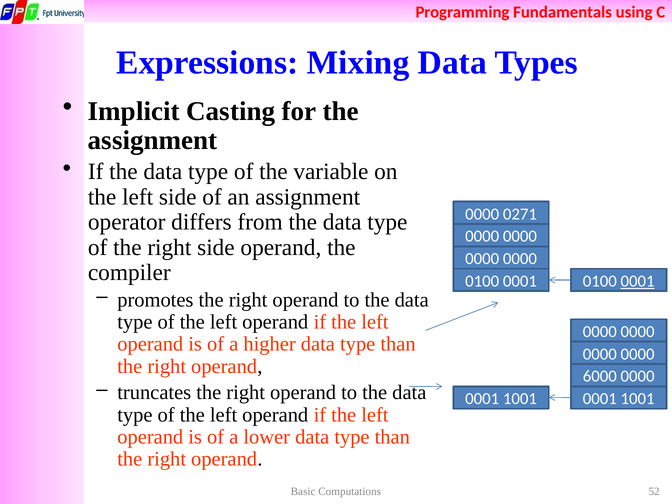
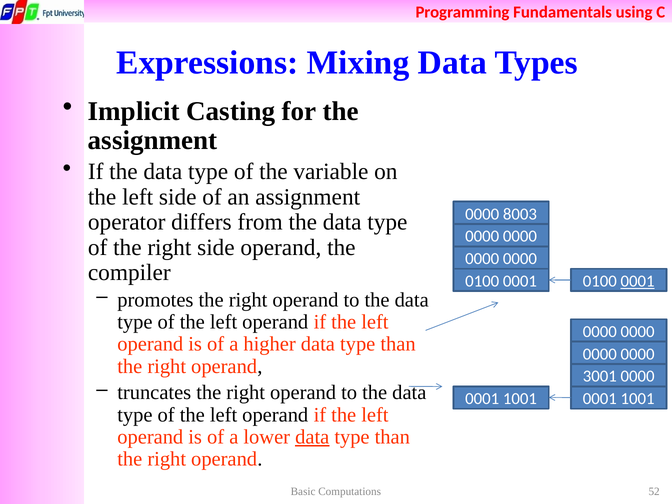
0271: 0271 -> 8003
6000: 6000 -> 3001
data at (312, 437) underline: none -> present
